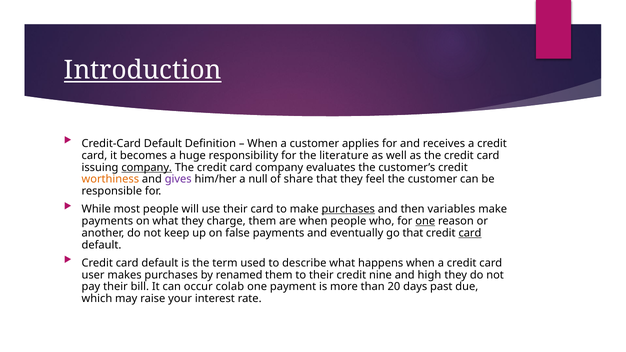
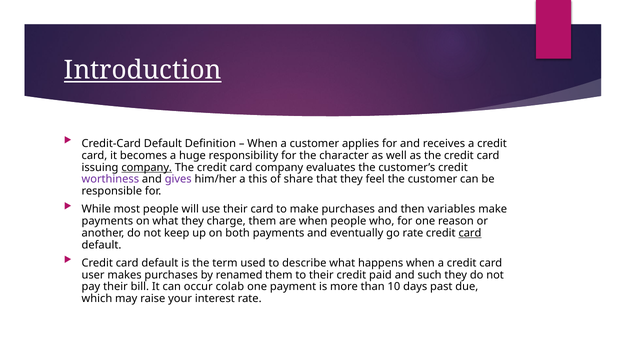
literature: literature -> character
worthiness colour: orange -> purple
null: null -> this
purchases at (348, 209) underline: present -> none
one at (425, 221) underline: present -> none
false: false -> both
go that: that -> rate
nine: nine -> paid
high: high -> such
20: 20 -> 10
